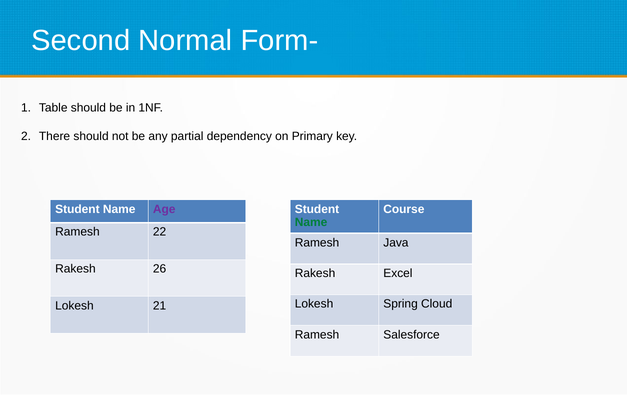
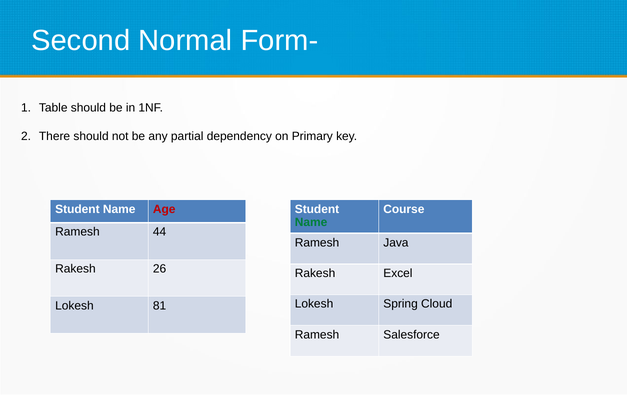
Age colour: purple -> red
22: 22 -> 44
21: 21 -> 81
